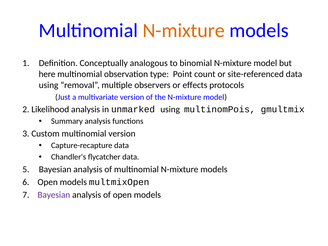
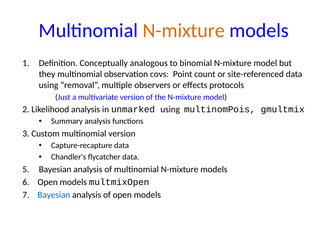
here: here -> they
type: type -> covs
Bayesian at (54, 195) colour: purple -> blue
